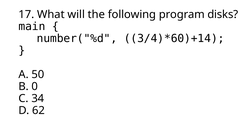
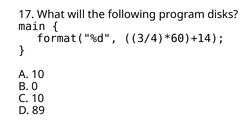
number("%d: number("%d -> format("%d
A 50: 50 -> 10
C 34: 34 -> 10
62: 62 -> 89
